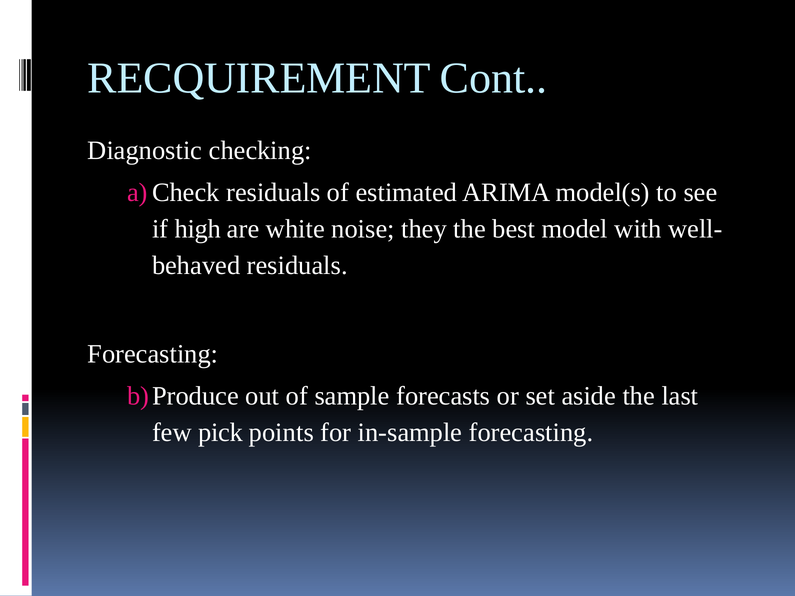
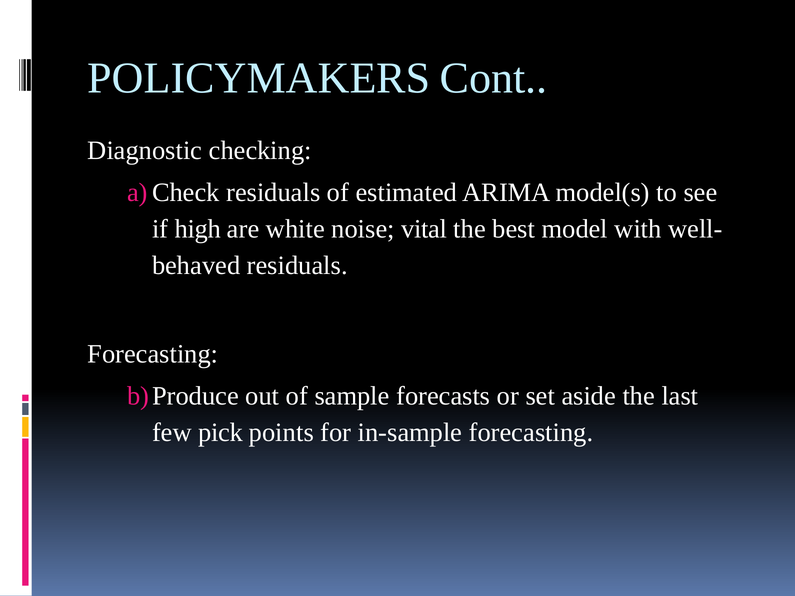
RECQUIREMENT: RECQUIREMENT -> POLICYMAKERS
they: they -> vital
